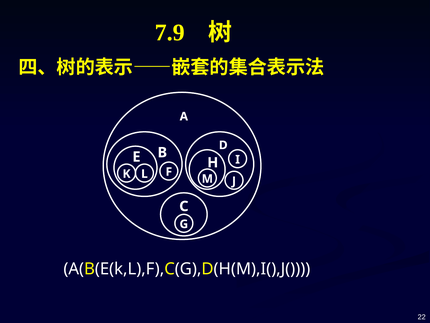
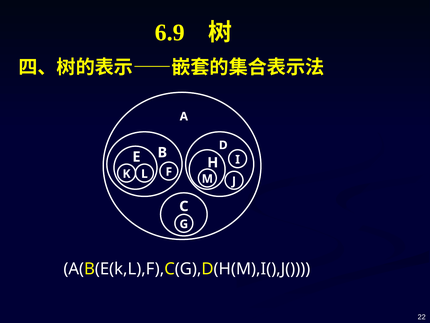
7.9: 7.9 -> 6.9
